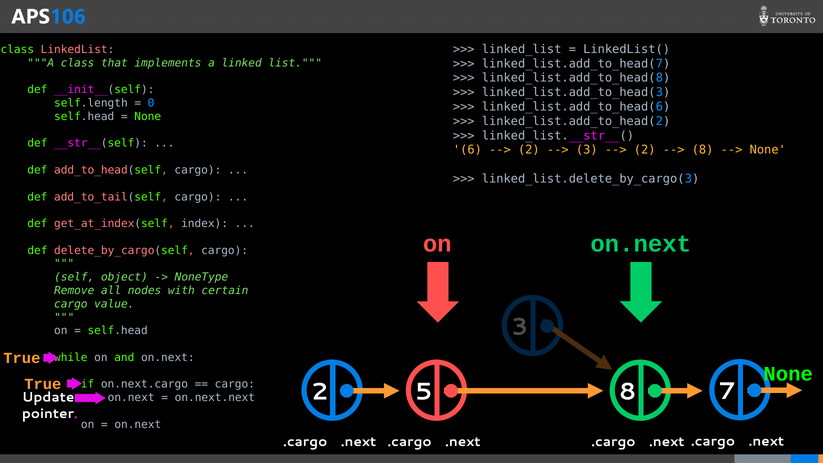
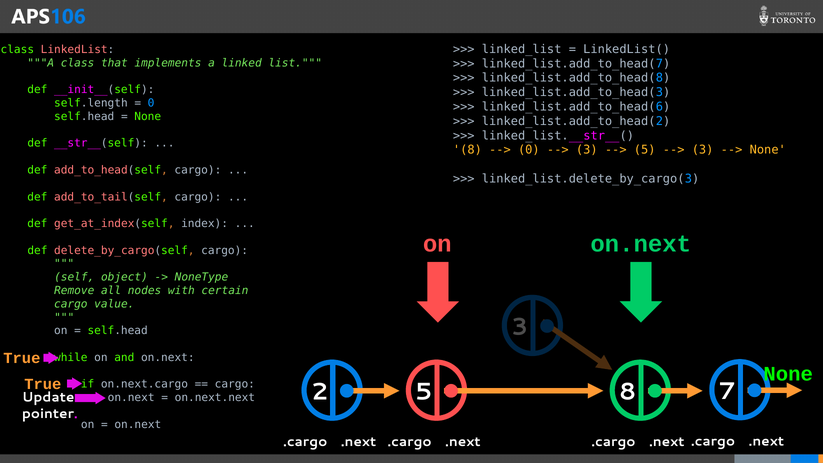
6 at (467, 150): 6 -> 8
2 at (529, 150): 2 -> 0
2 at (645, 150): 2 -> 5
8 at (703, 150): 8 -> 3
